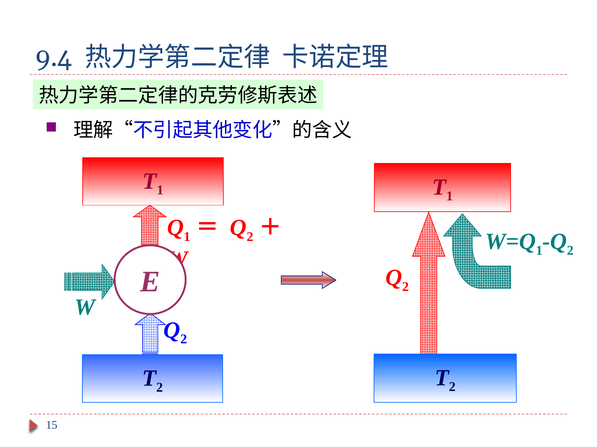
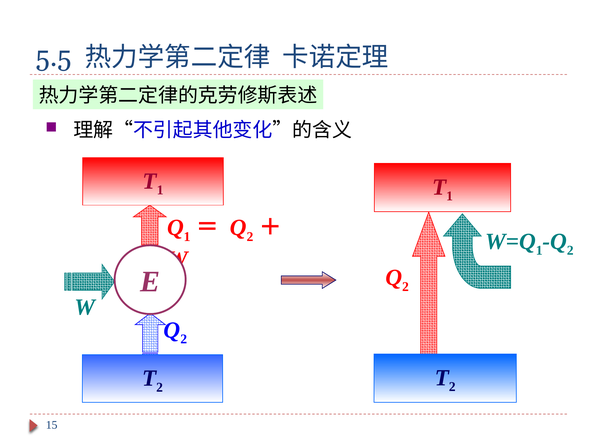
9.4: 9.4 -> 5.5
